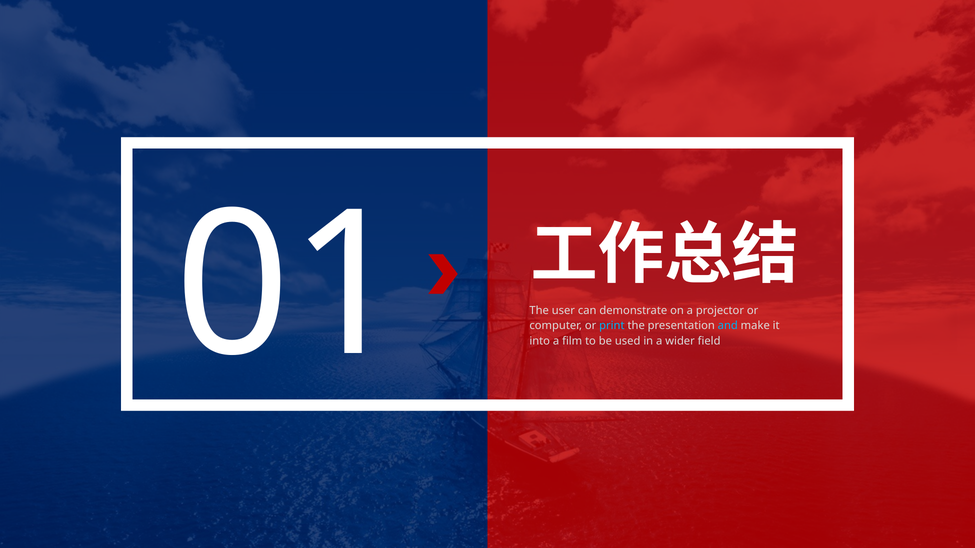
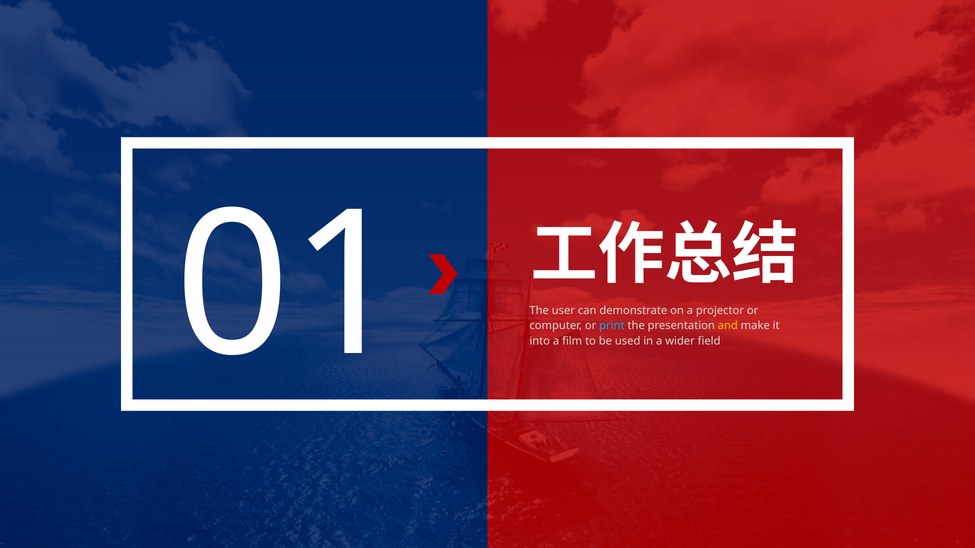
and colour: light blue -> yellow
